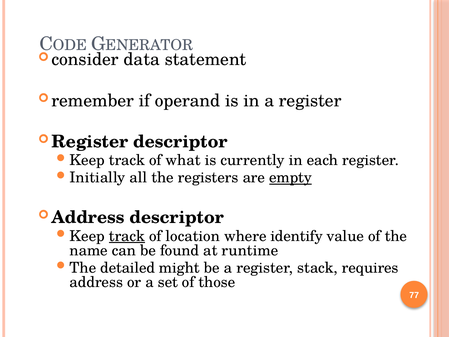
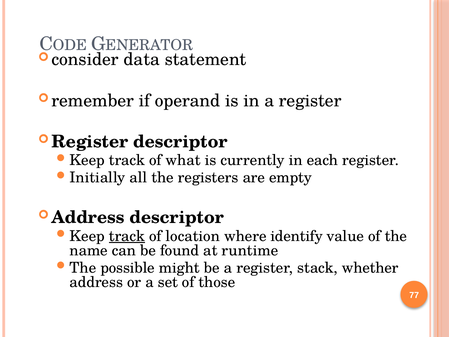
empty underline: present -> none
detailed: detailed -> possible
requires: requires -> whether
